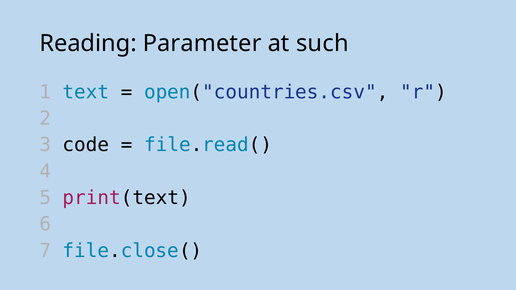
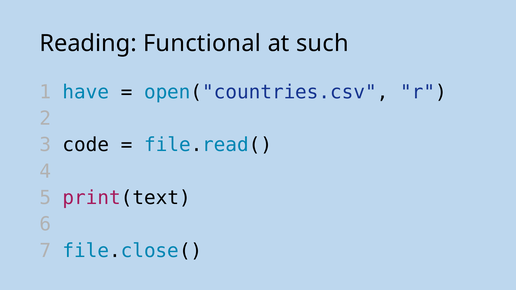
Parameter: Parameter -> Functional
text: text -> have
